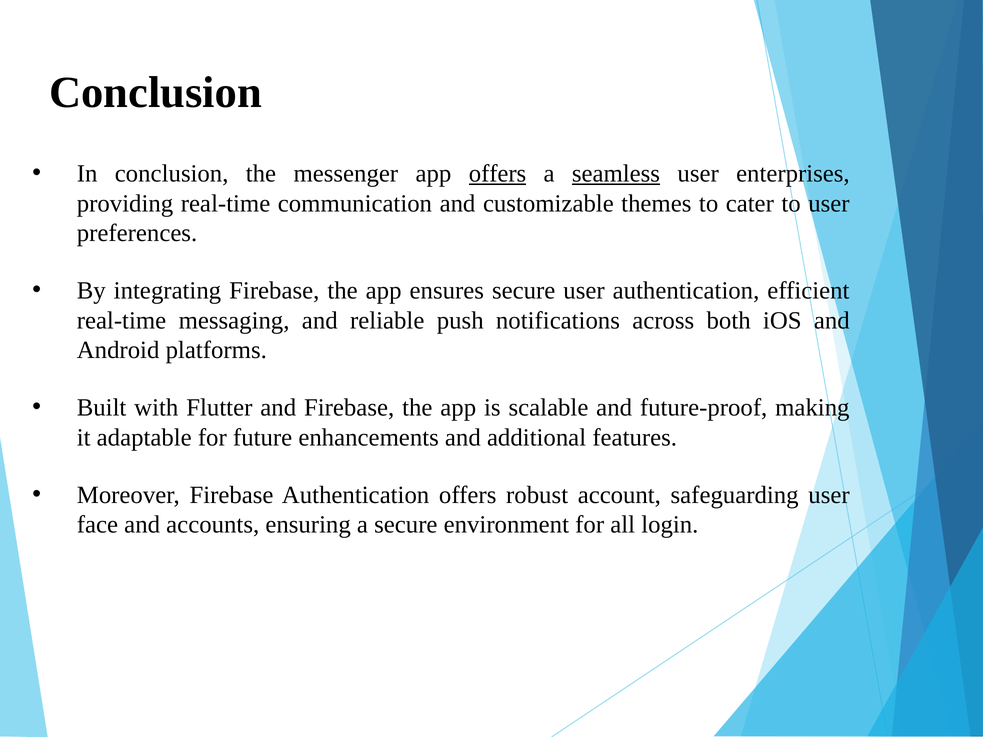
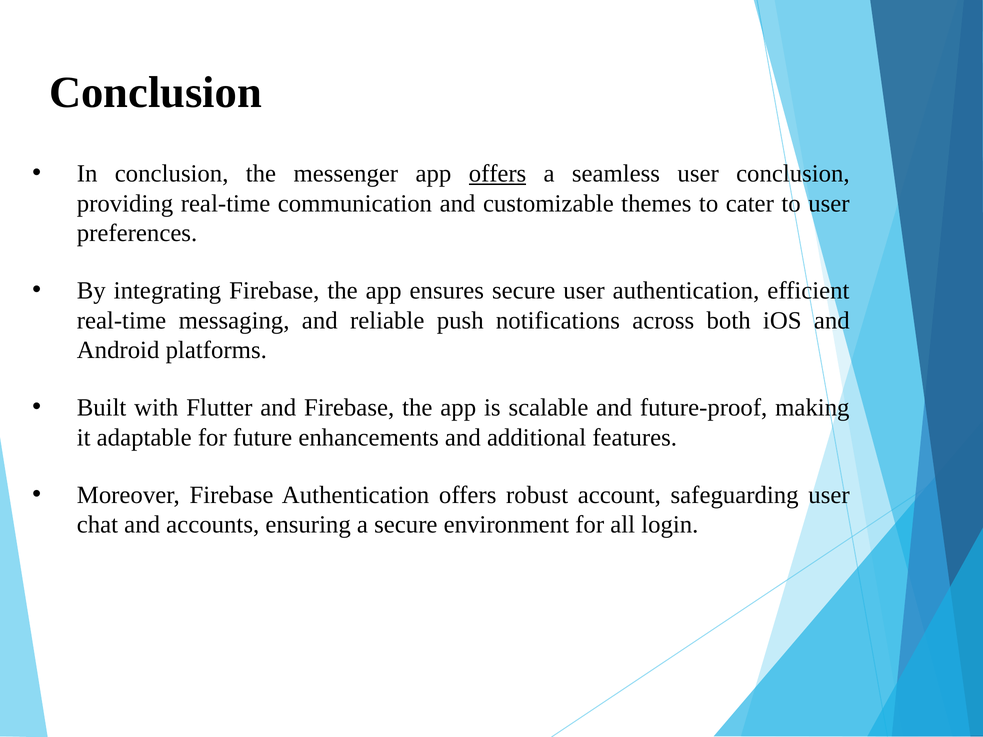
seamless underline: present -> none
user enterprises: enterprises -> conclusion
face: face -> chat
